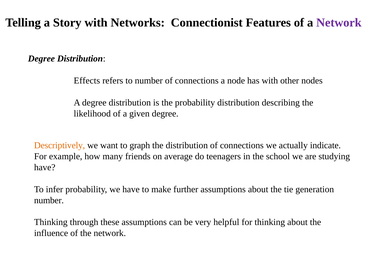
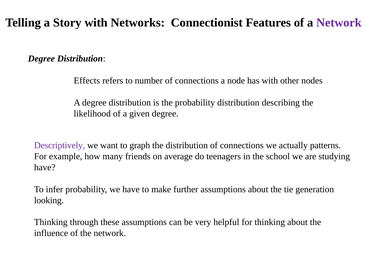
Descriptively colour: orange -> purple
indicate: indicate -> patterns
number at (49, 201): number -> looking
